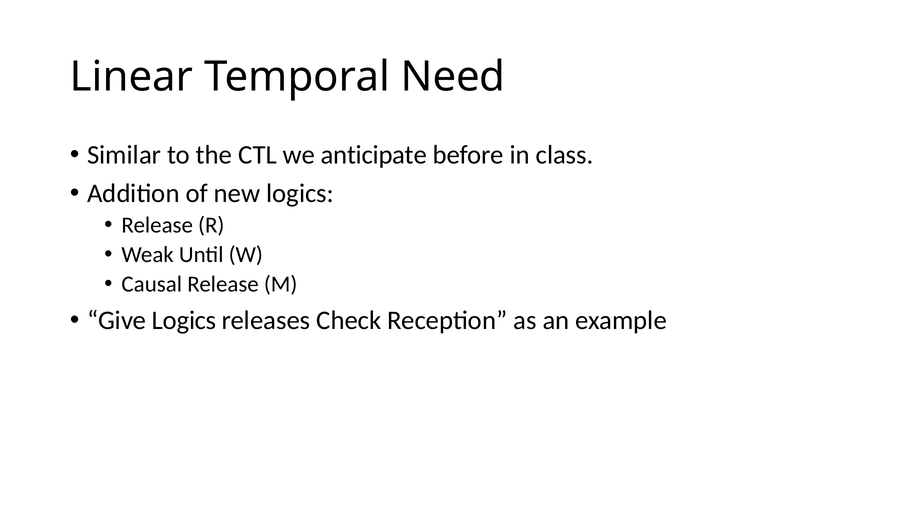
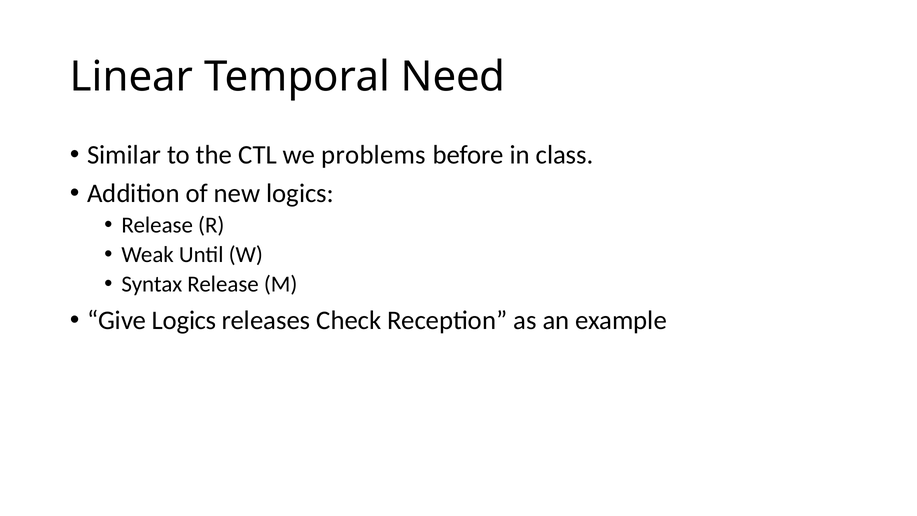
anticipate: anticipate -> problems
Causal: Causal -> Syntax
